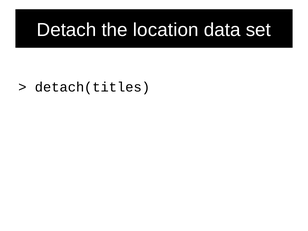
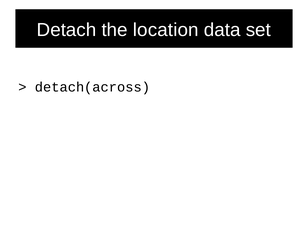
detach(titles: detach(titles -> detach(across
